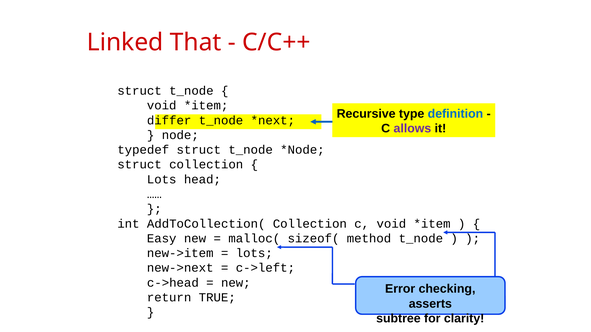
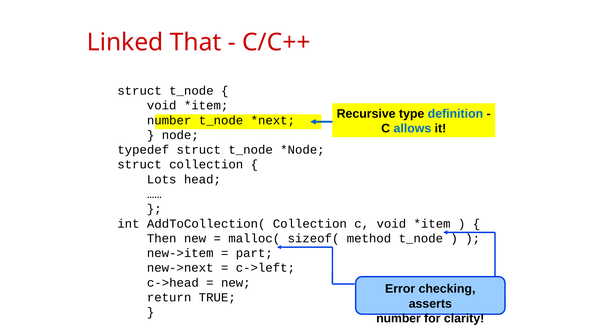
differ at (169, 120): differ -> number
allows colour: purple -> blue
Easy: Easy -> Then
lots at (254, 253): lots -> part
subtree at (398, 319): subtree -> number
